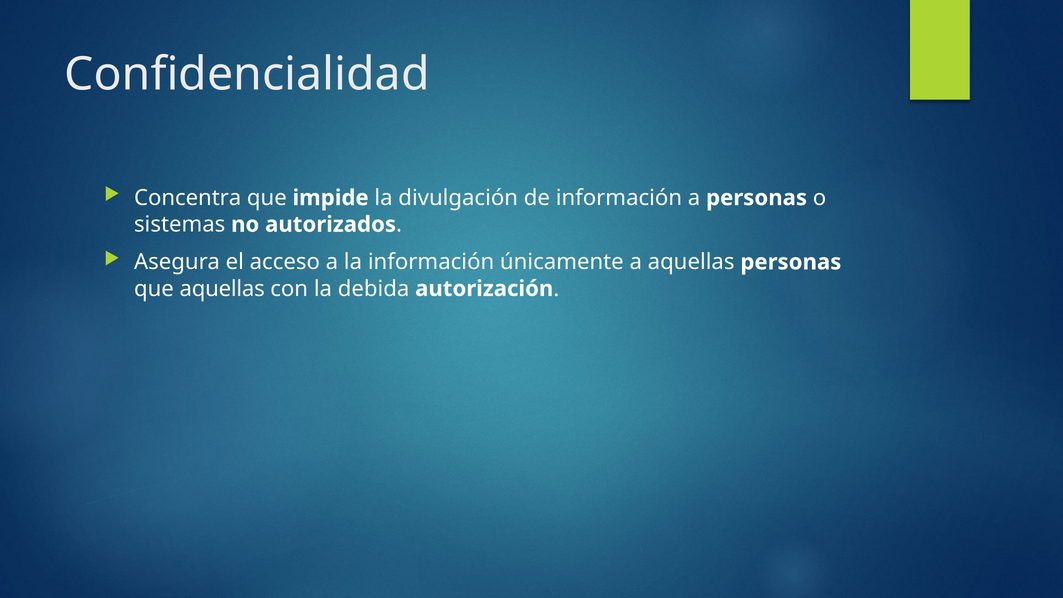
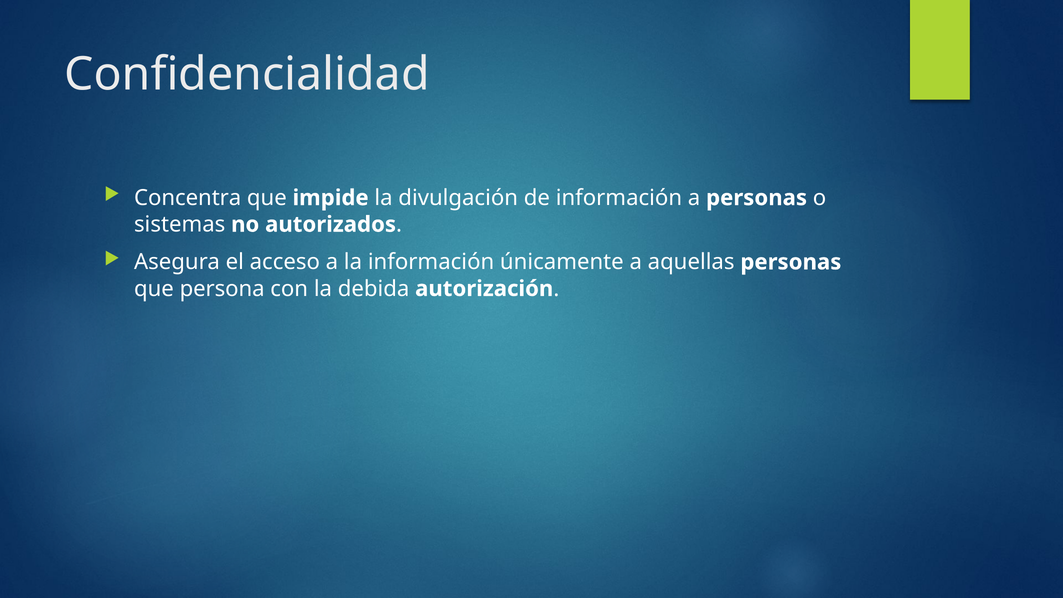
que aquellas: aquellas -> persona
